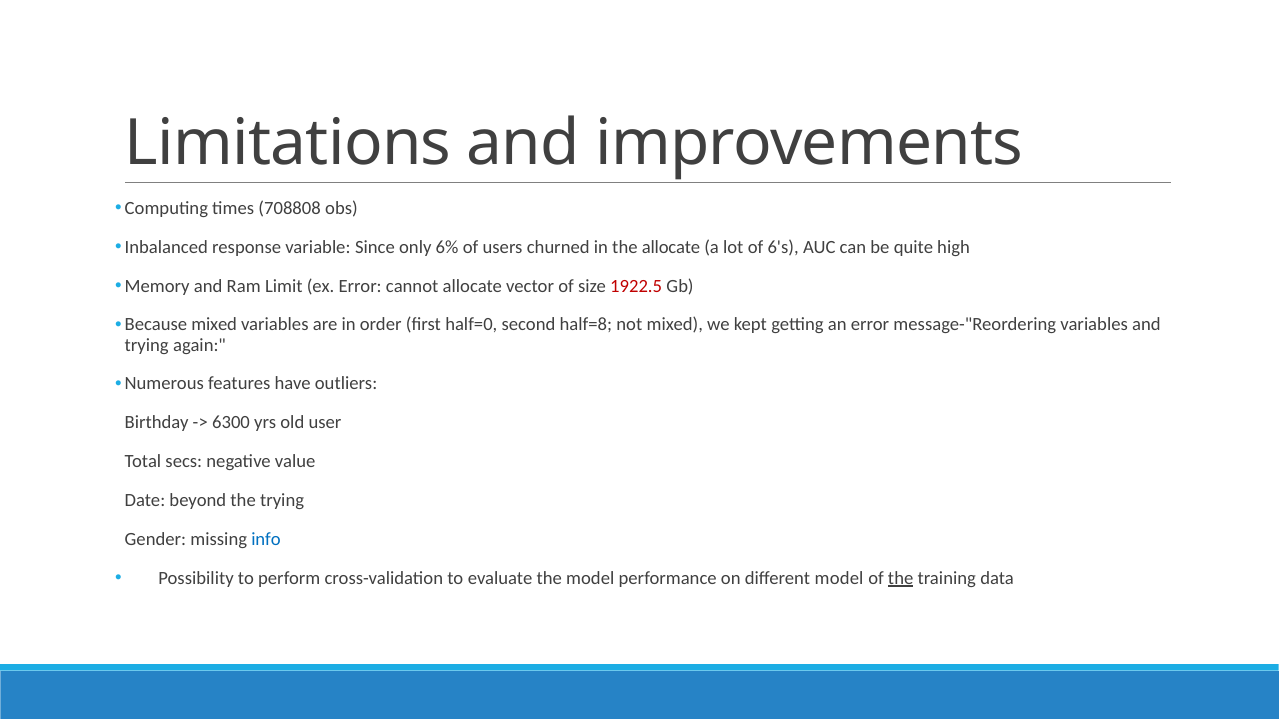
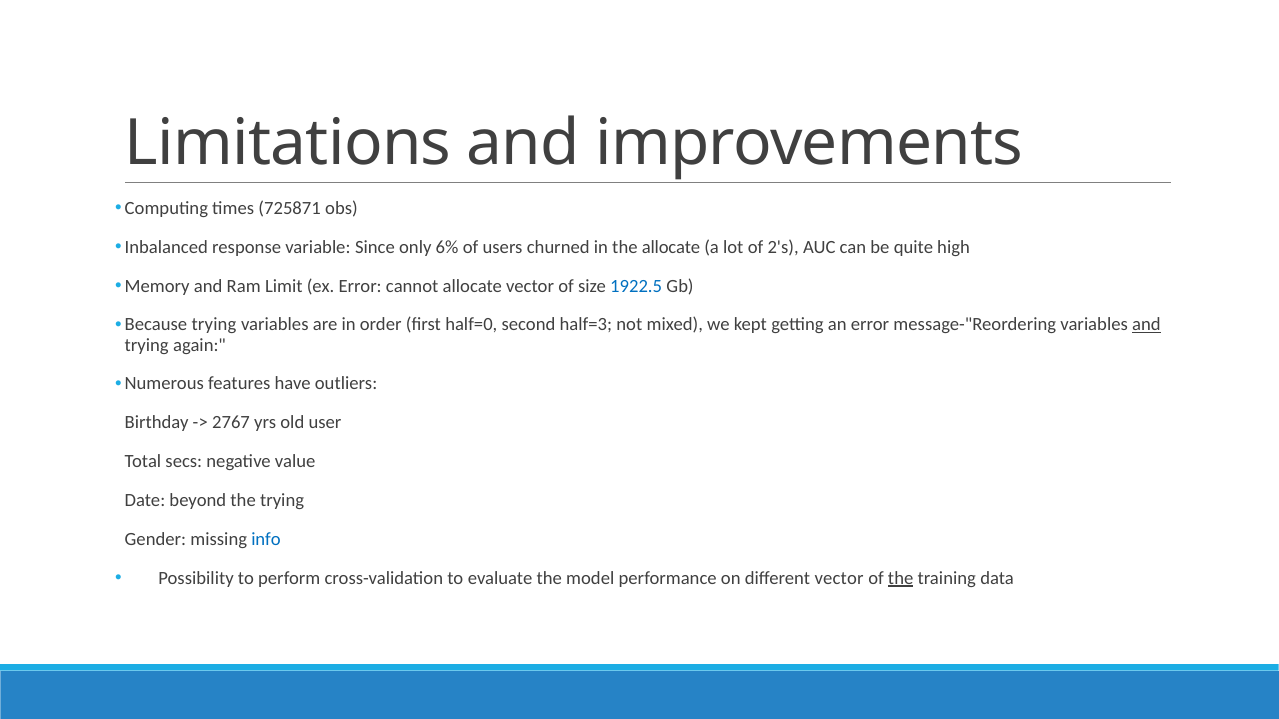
708808: 708808 -> 725871
6's: 6's -> 2's
1922.5 colour: red -> blue
Because mixed: mixed -> trying
half=8: half=8 -> half=3
and at (1146, 325) underline: none -> present
6300: 6300 -> 2767
different model: model -> vector
